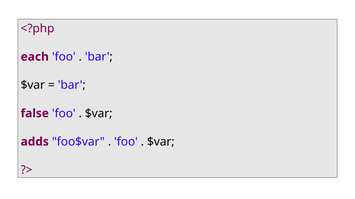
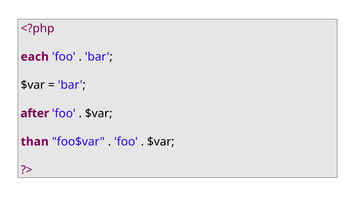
false: false -> after
adds: adds -> than
